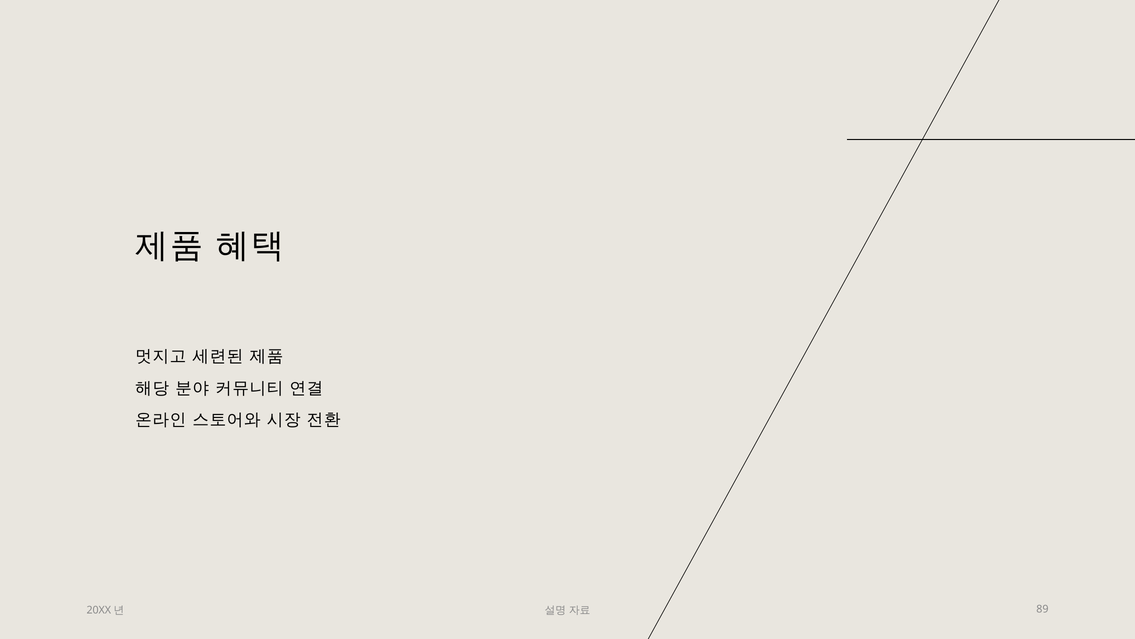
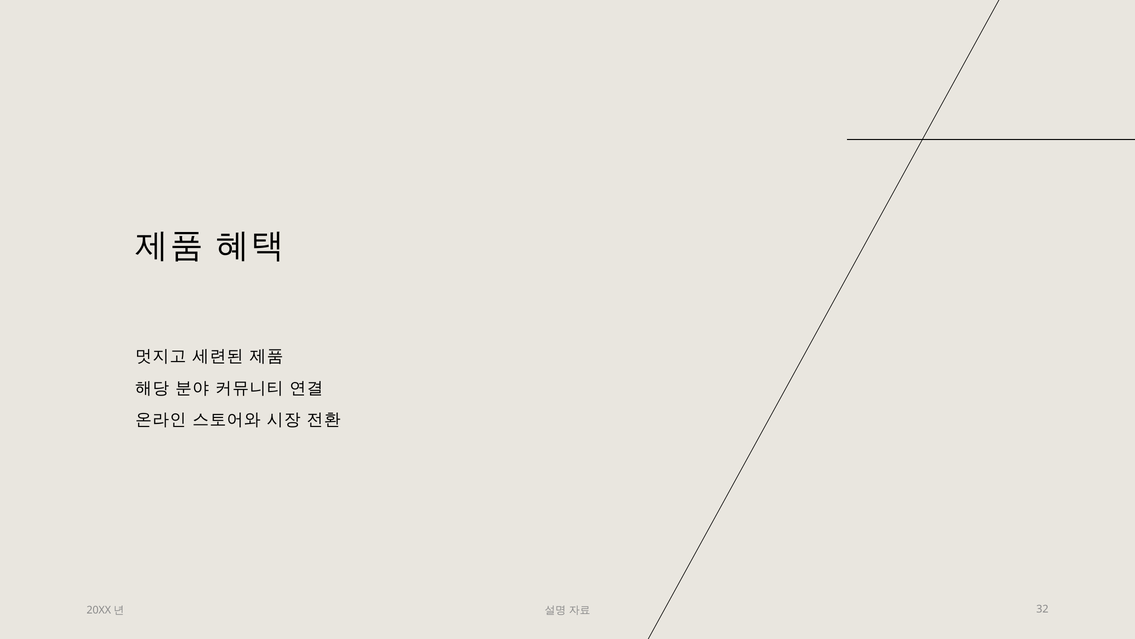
89: 89 -> 32
